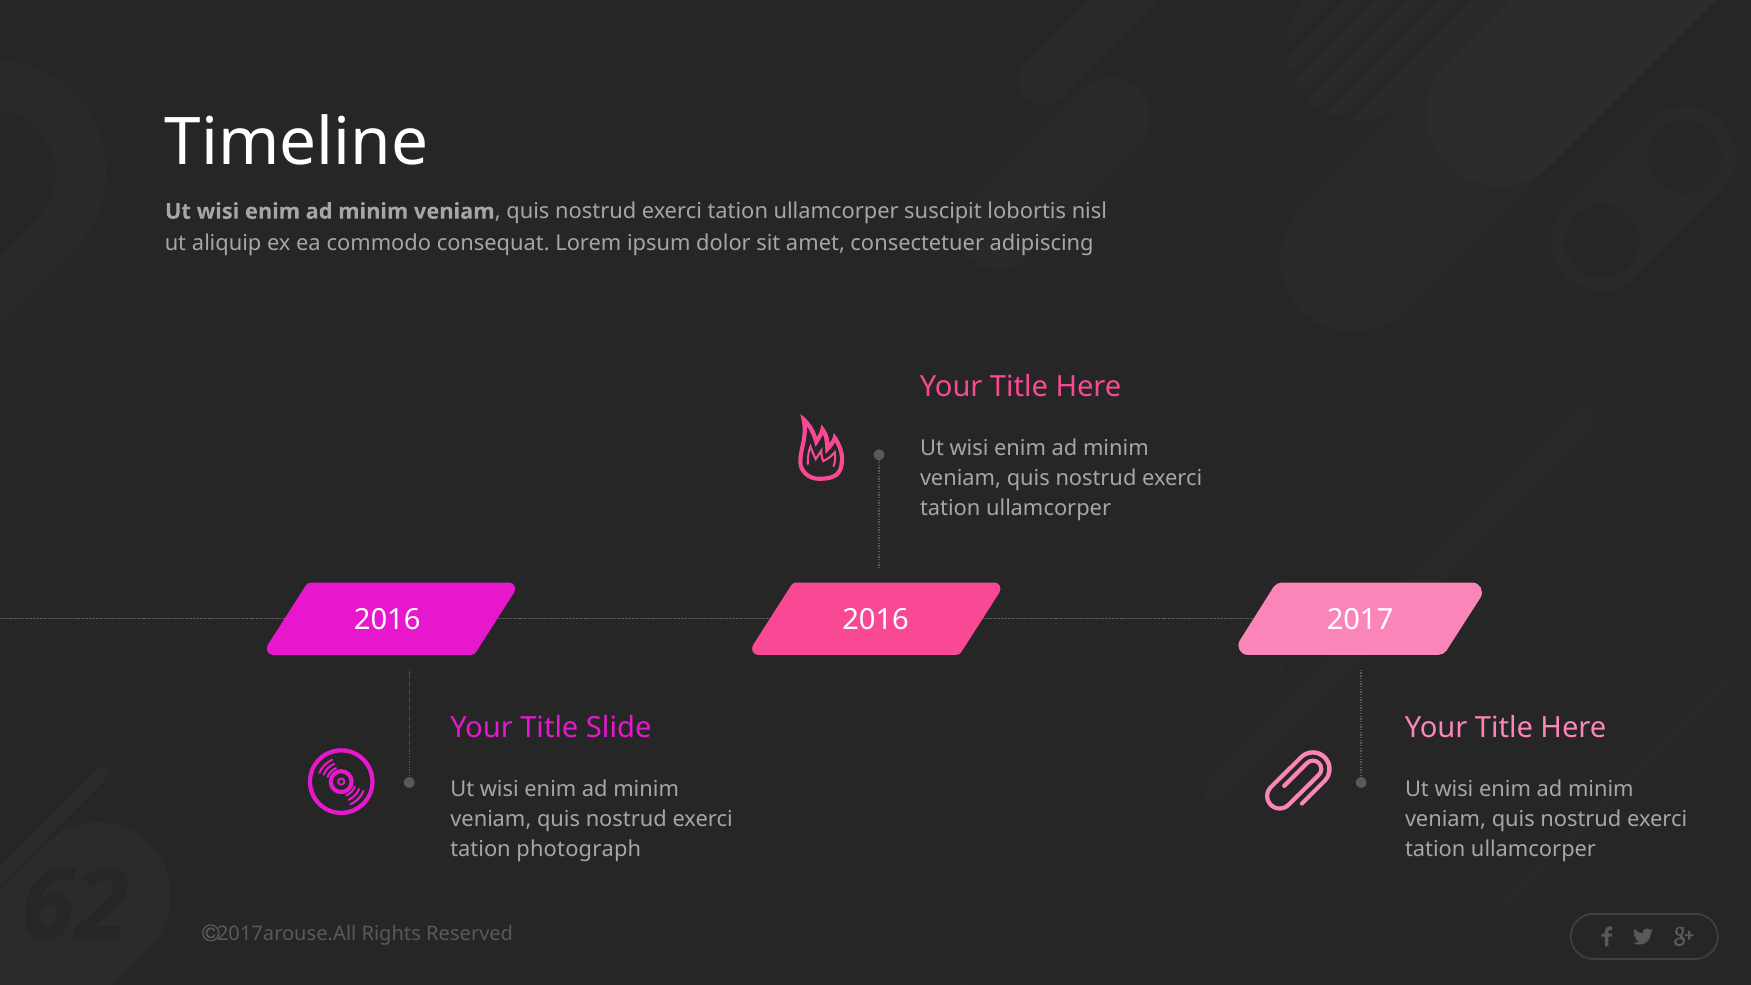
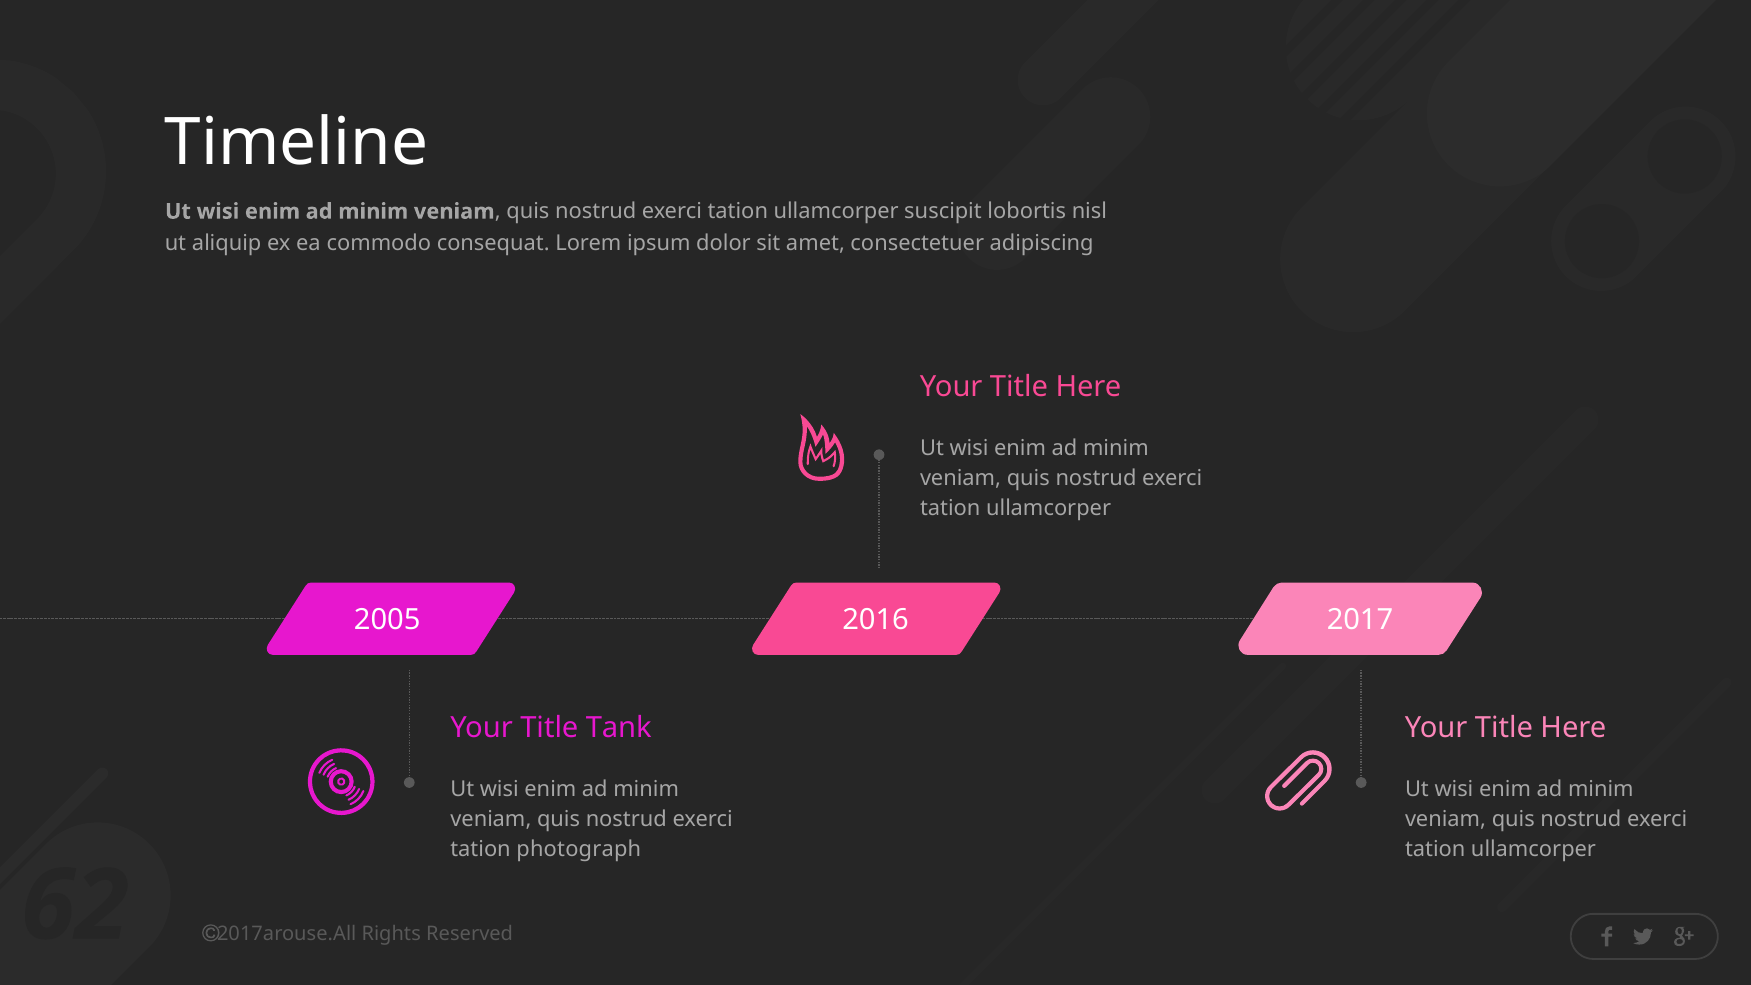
2016 at (387, 620): 2016 -> 2005
Slide: Slide -> Tank
